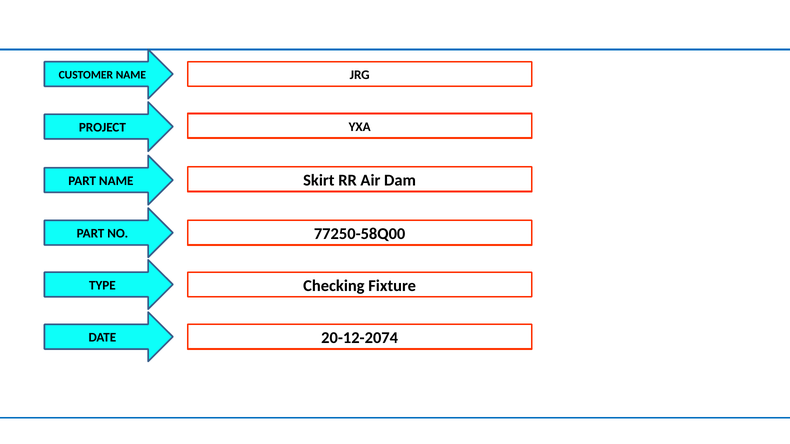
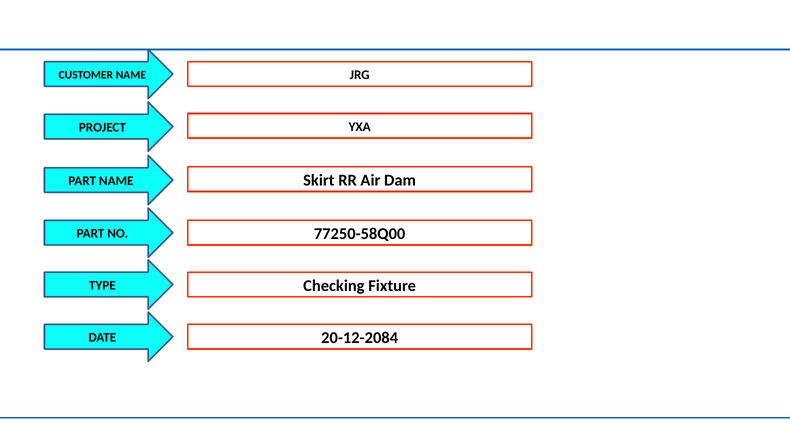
20-12-2074: 20-12-2074 -> 20-12-2084
